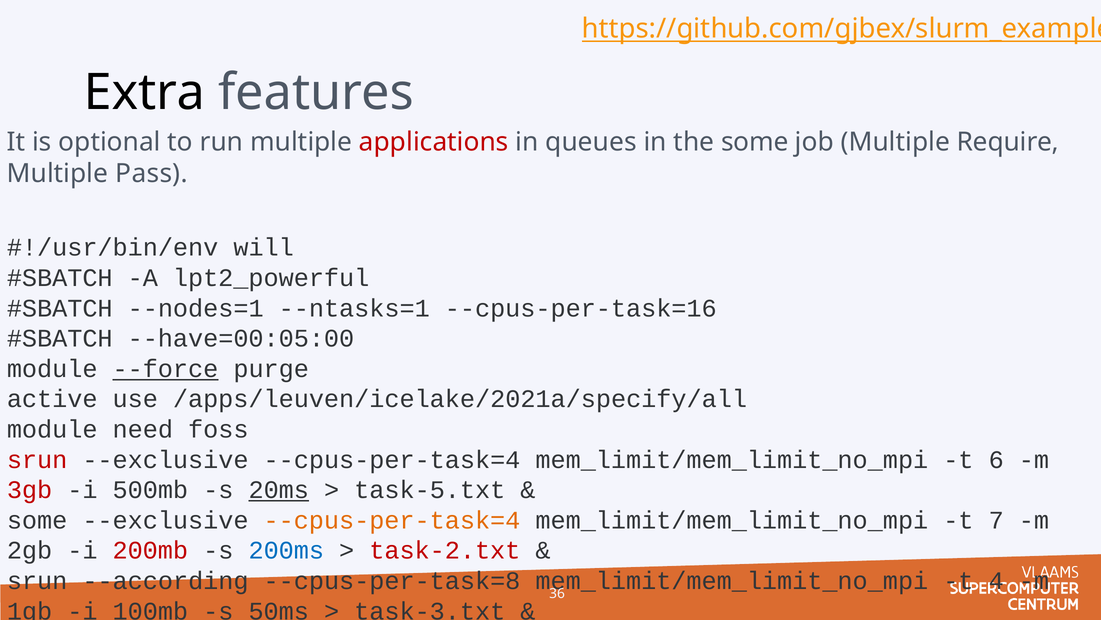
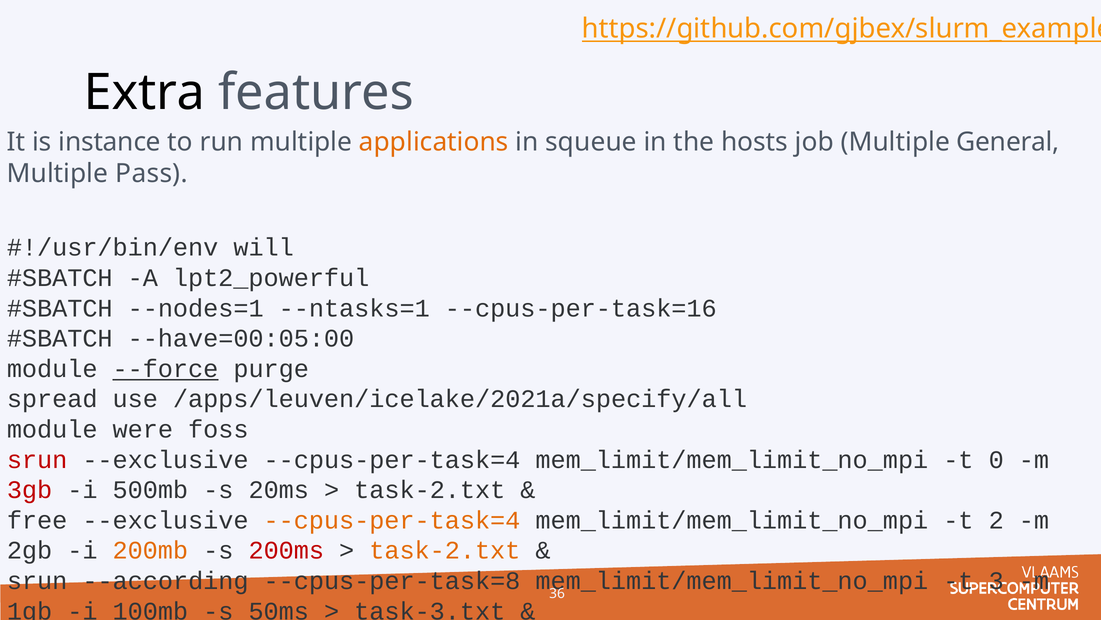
optional: optional -> instance
applications colour: red -> orange
queues: queues -> squeue
the some: some -> hosts
Require: Require -> General
active: active -> spread
need: need -> were
6: 6 -> 0
20ms underline: present -> none
task-5.txt at (430, 489): task-5.txt -> task-2.txt
some at (37, 520): some -> free
7: 7 -> 2
200mb colour: red -> orange
200ms colour: blue -> red
task-2.txt at (445, 550) colour: red -> orange
4: 4 -> 3
